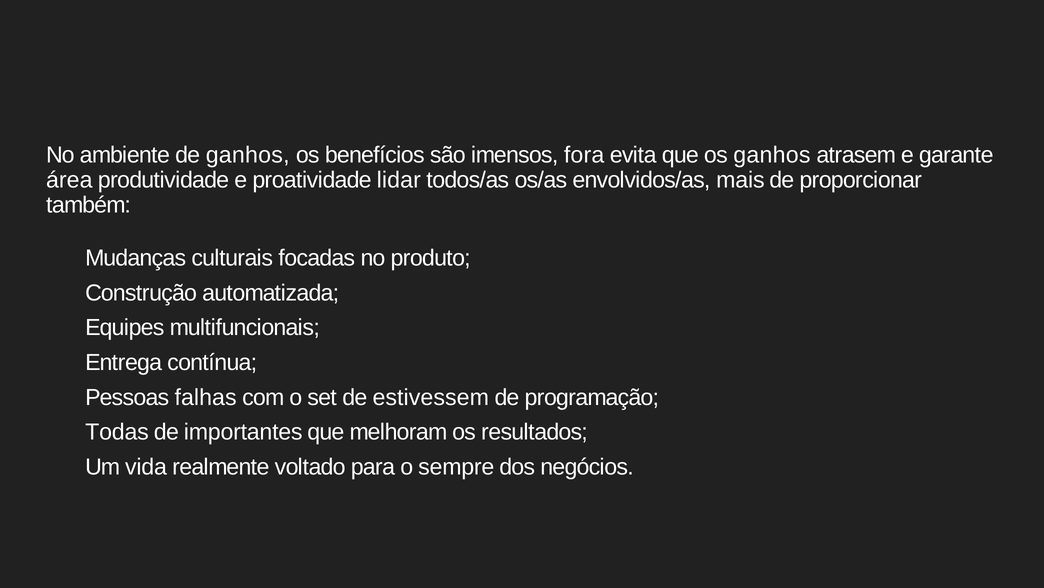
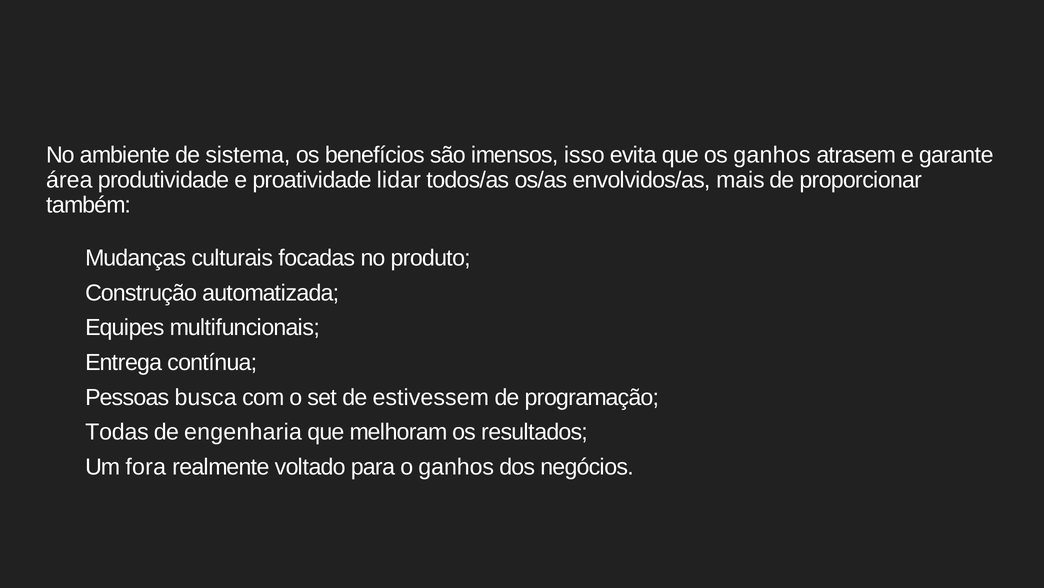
de ganhos: ganhos -> sistema
fora: fora -> isso
falhas: falhas -> busca
importantes: importantes -> engenharia
vida: vida -> fora
o sempre: sempre -> ganhos
